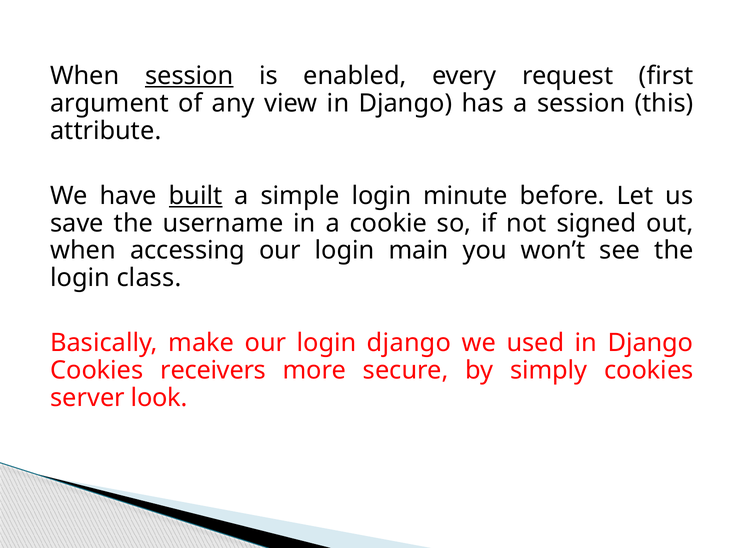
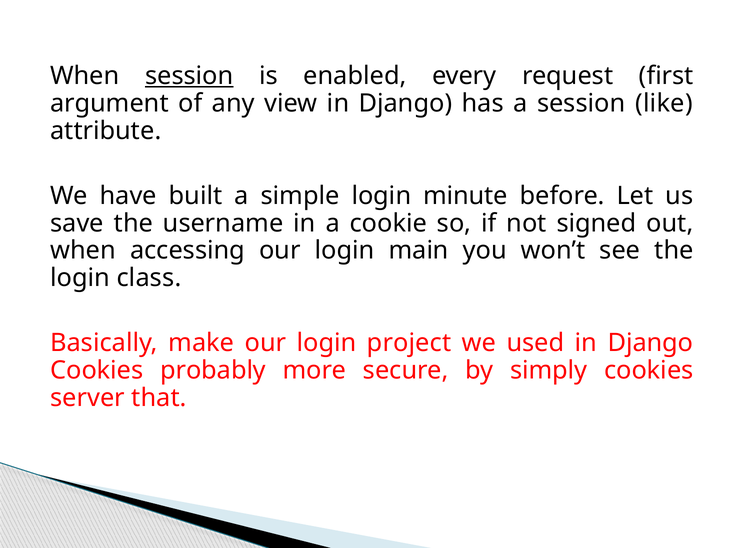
this: this -> like
built underline: present -> none
login django: django -> project
receivers: receivers -> probably
look: look -> that
